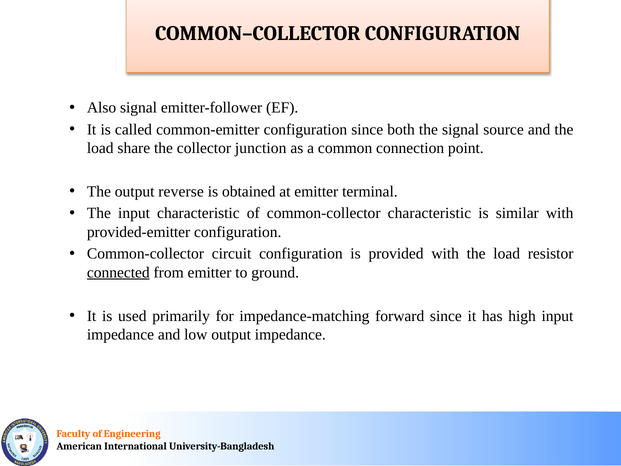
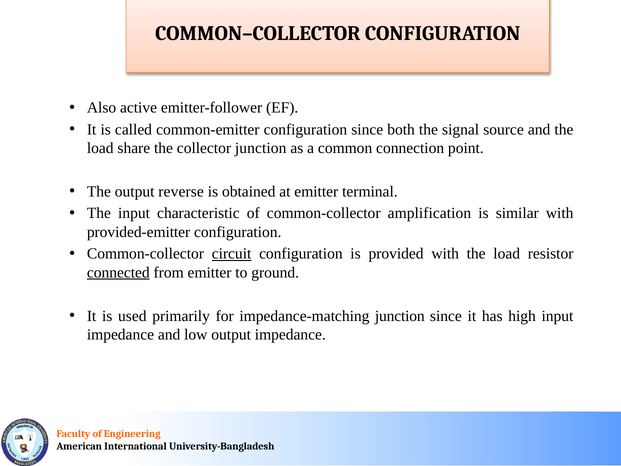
Also signal: signal -> active
common-collector characteristic: characteristic -> amplification
circuit underline: none -> present
impedance-matching forward: forward -> junction
